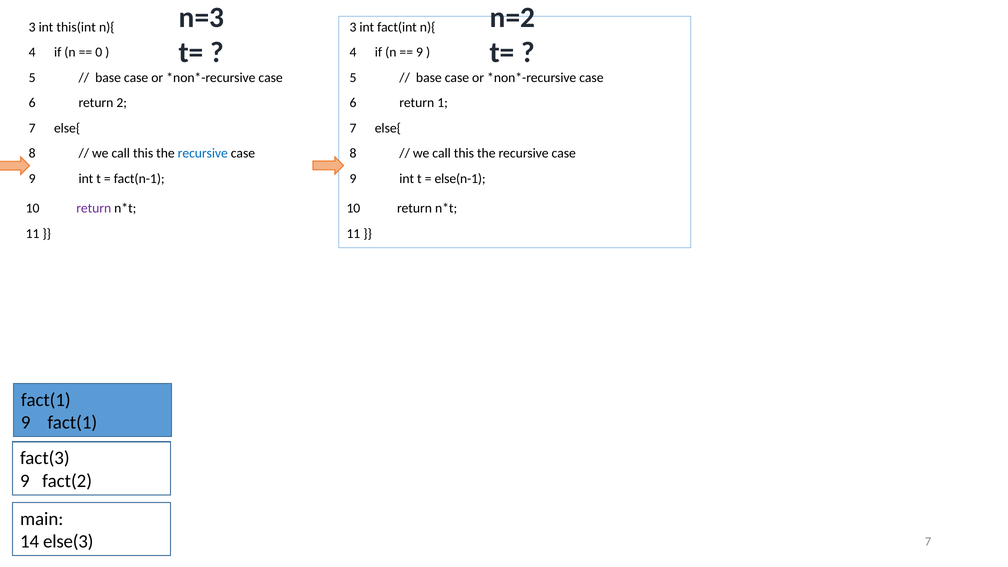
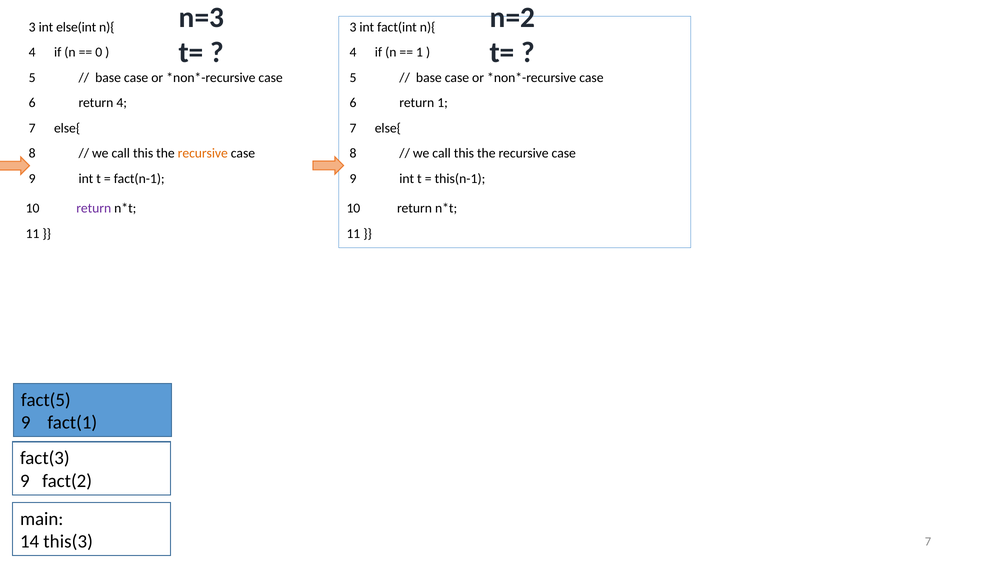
this(int: this(int -> else(int
9 at (420, 52): 9 -> 1
return 2: 2 -> 4
recursive at (203, 153) colour: blue -> orange
else(n-1: else(n-1 -> this(n-1
fact(1 at (46, 400): fact(1 -> fact(5
else(3: else(3 -> this(3
